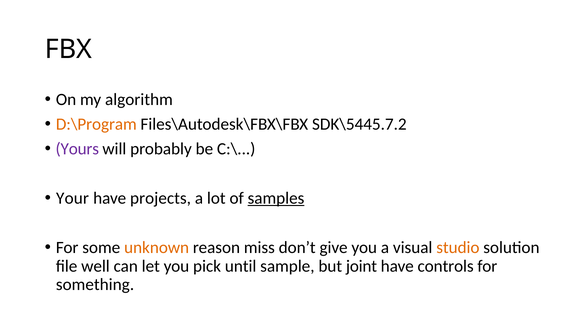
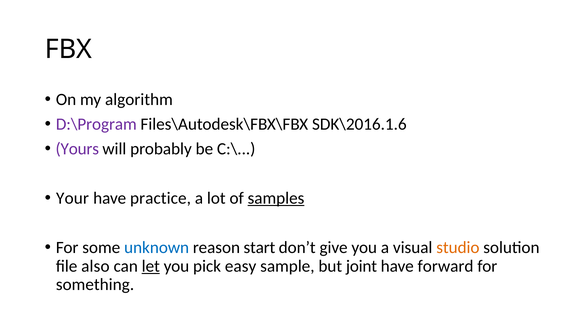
D:\Program colour: orange -> purple
SDK\5445.7.2: SDK\5445.7.2 -> SDK\2016.1.6
projects: projects -> practice
unknown colour: orange -> blue
miss: miss -> start
well: well -> also
let underline: none -> present
until: until -> easy
controls: controls -> forward
